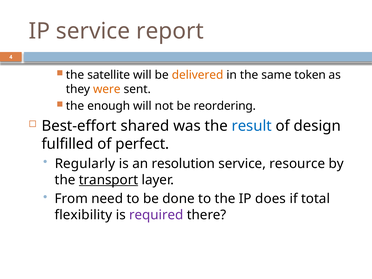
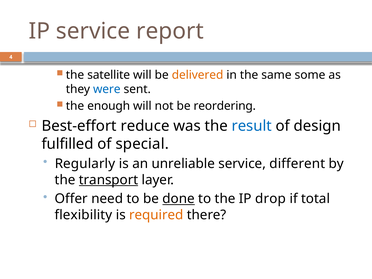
token: token -> some
were colour: orange -> blue
shared: shared -> reduce
perfect: perfect -> special
resolution: resolution -> unreliable
resource: resource -> different
From: From -> Offer
done underline: none -> present
does: does -> drop
required colour: purple -> orange
